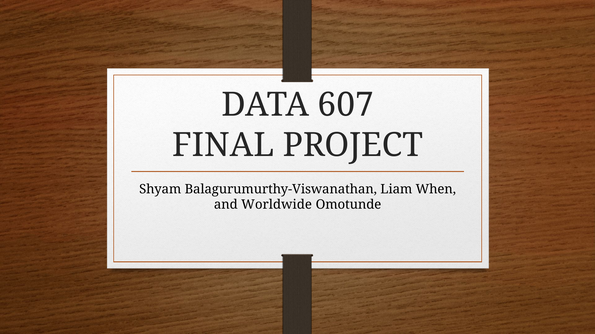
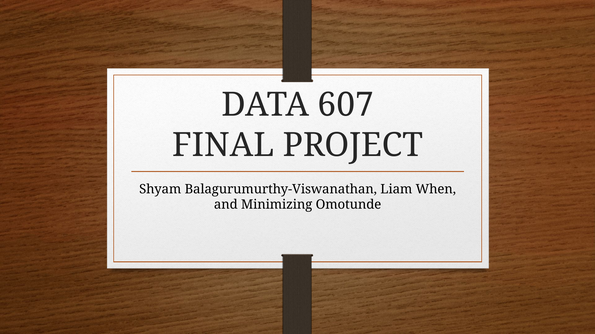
Worldwide: Worldwide -> Minimizing
